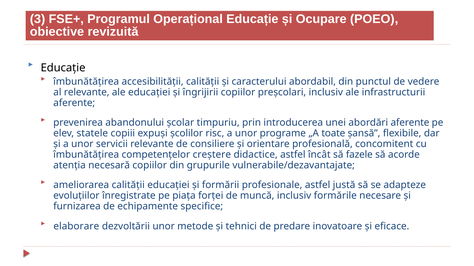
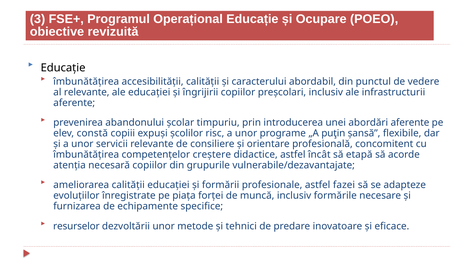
statele: statele -> constă
toate: toate -> puţin
fazele: fazele -> etapă
justă: justă -> fazei
elaborare: elaborare -> resurselor
